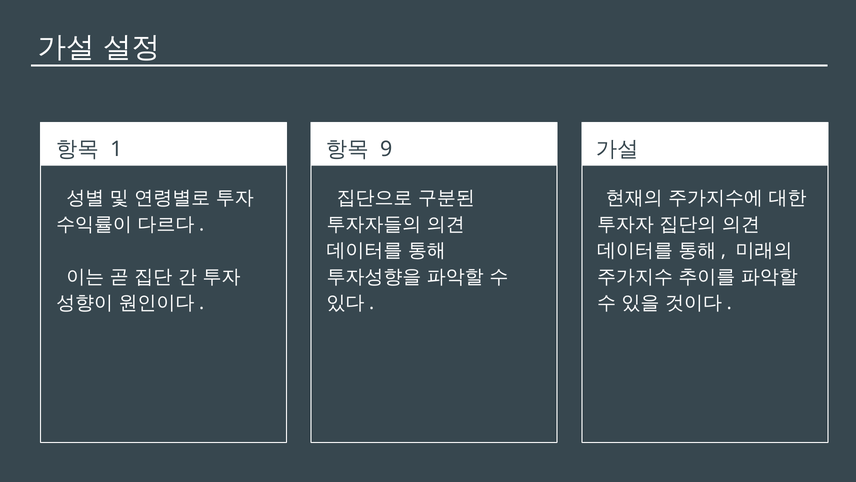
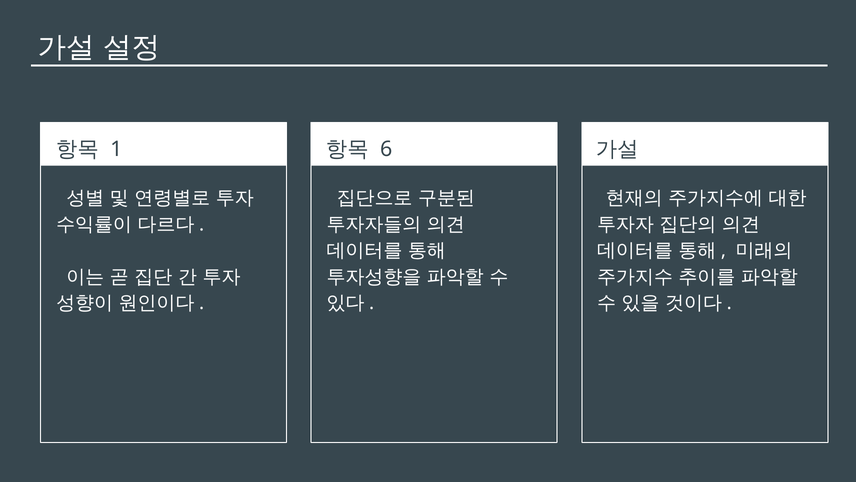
9: 9 -> 6
